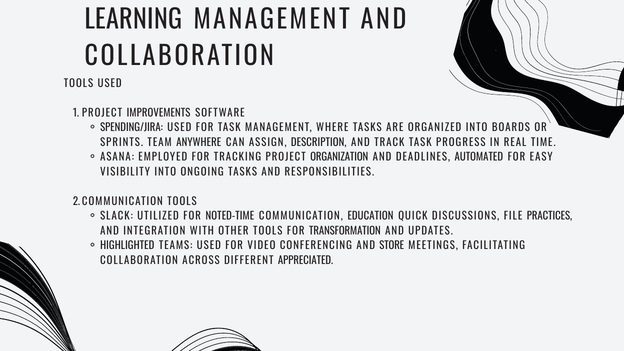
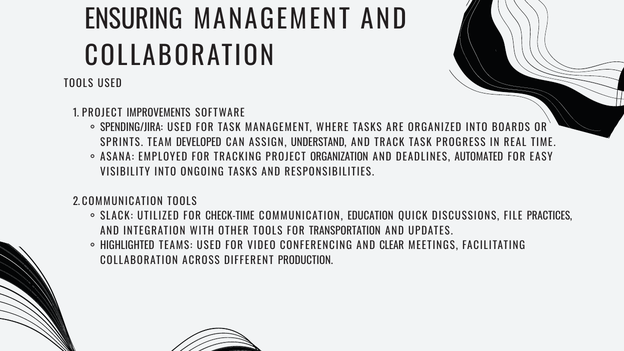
LEARNING: LEARNING -> ENSURING
ANYWHERE: ANYWHERE -> DEVELOPED
DESCRIPTION: DESCRIPTION -> UNDERSTAND
NOTED-TIME: NOTED-TIME -> CHECK-TIME
TRANSFORMATION: TRANSFORMATION -> TRANSPORTATION
STORE: STORE -> CLEAR
APPRECIATED: APPRECIATED -> PRODUCTION
